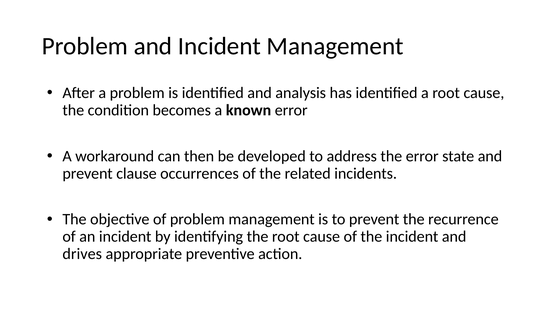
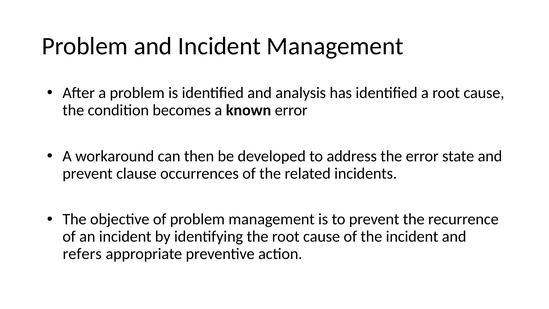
drives: drives -> refers
